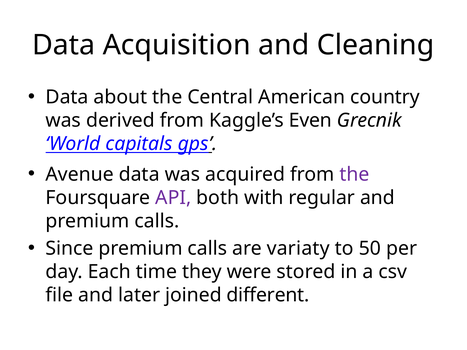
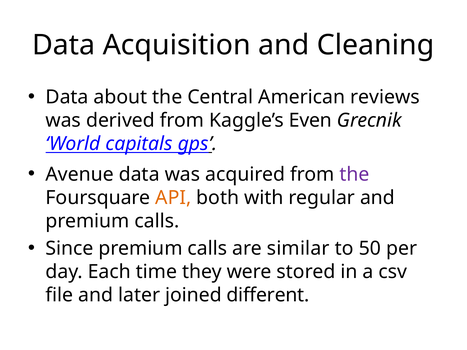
country: country -> reviews
API colour: purple -> orange
variaty: variaty -> similar
